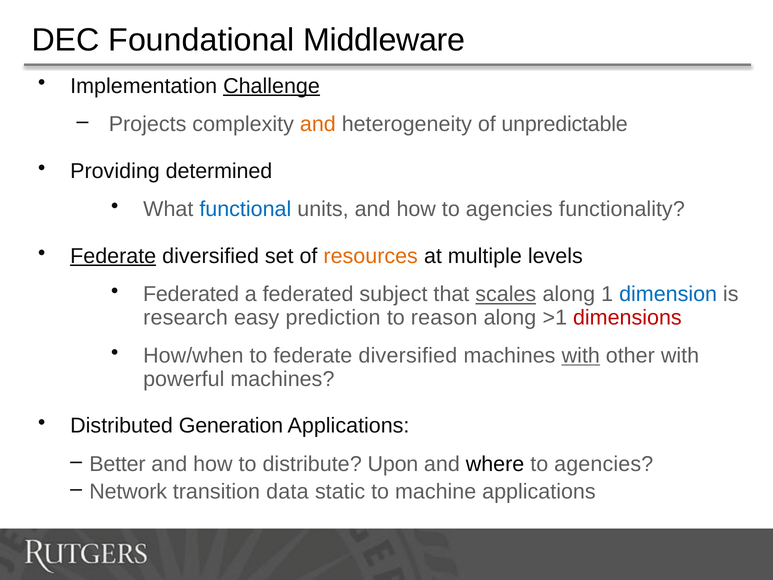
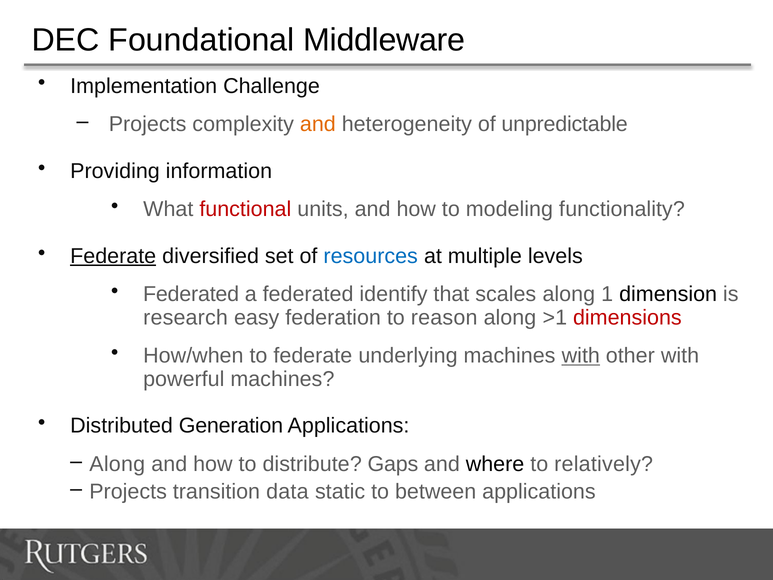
Challenge underline: present -> none
determined: determined -> information
functional colour: blue -> red
how to agencies: agencies -> modeling
resources colour: orange -> blue
subject: subject -> identify
scales underline: present -> none
dimension colour: blue -> black
prediction: prediction -> federation
to federate diversified: diversified -> underlying
Better at (117, 464): Better -> Along
Upon: Upon -> Gaps
agencies at (604, 464): agencies -> relatively
Network at (128, 491): Network -> Projects
machine: machine -> between
